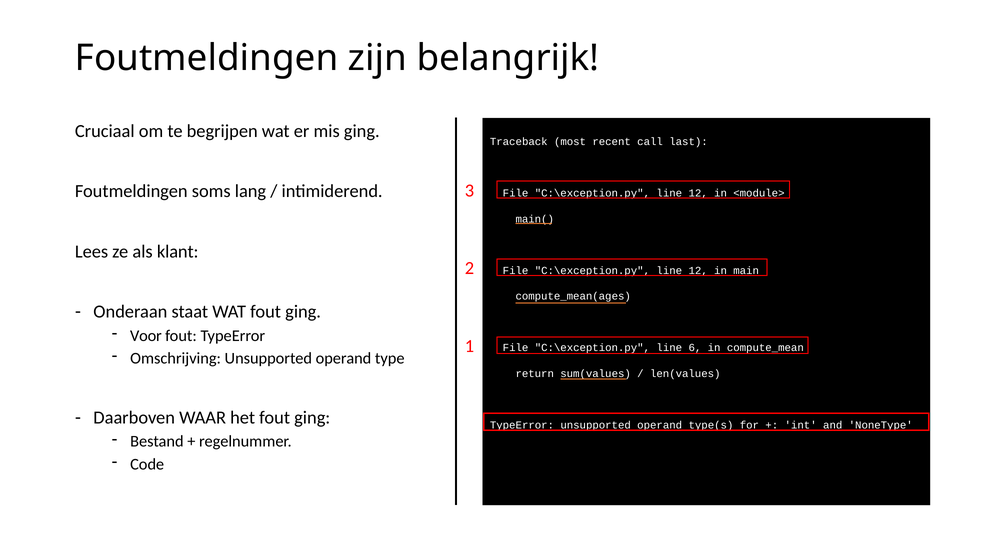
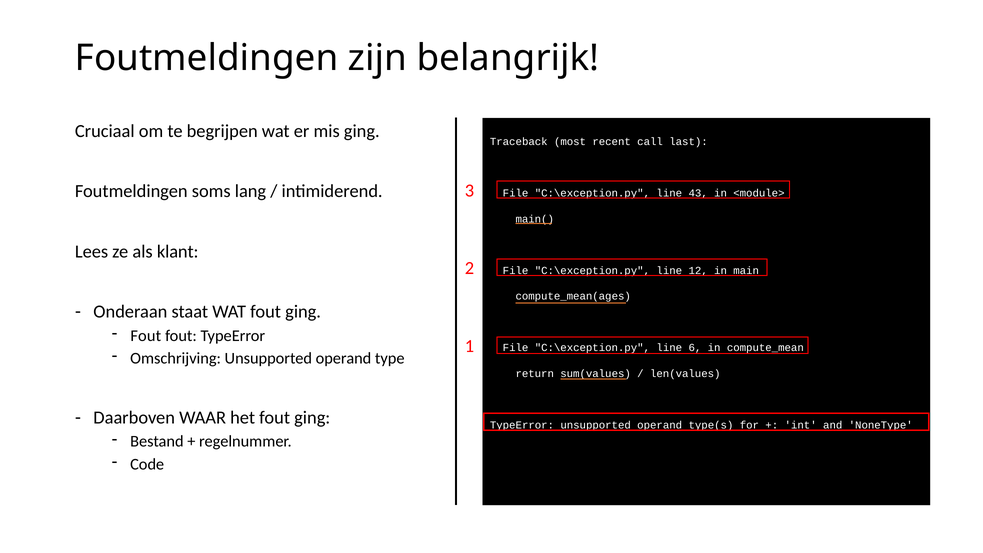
12 at (698, 193): 12 -> 43
Voor at (146, 336): Voor -> Fout
